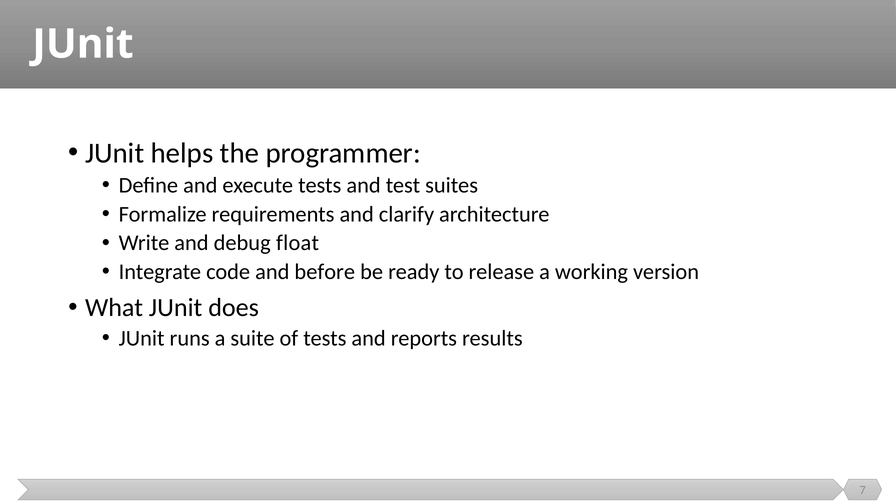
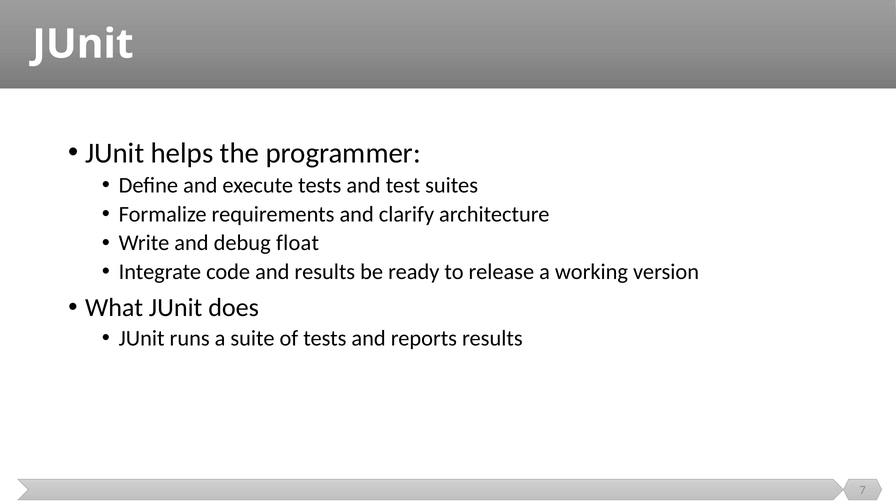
and before: before -> results
